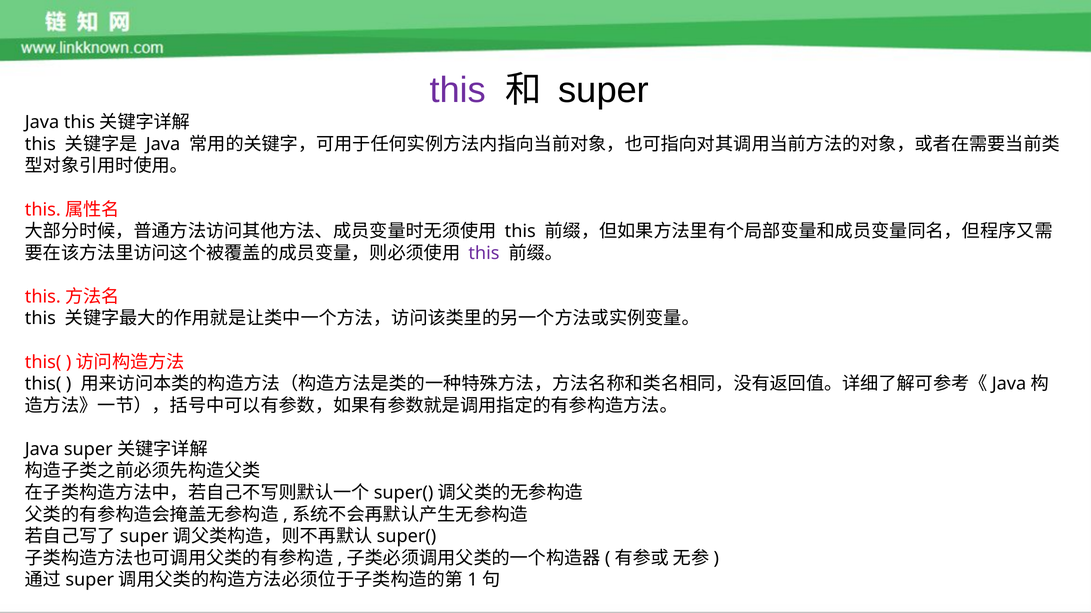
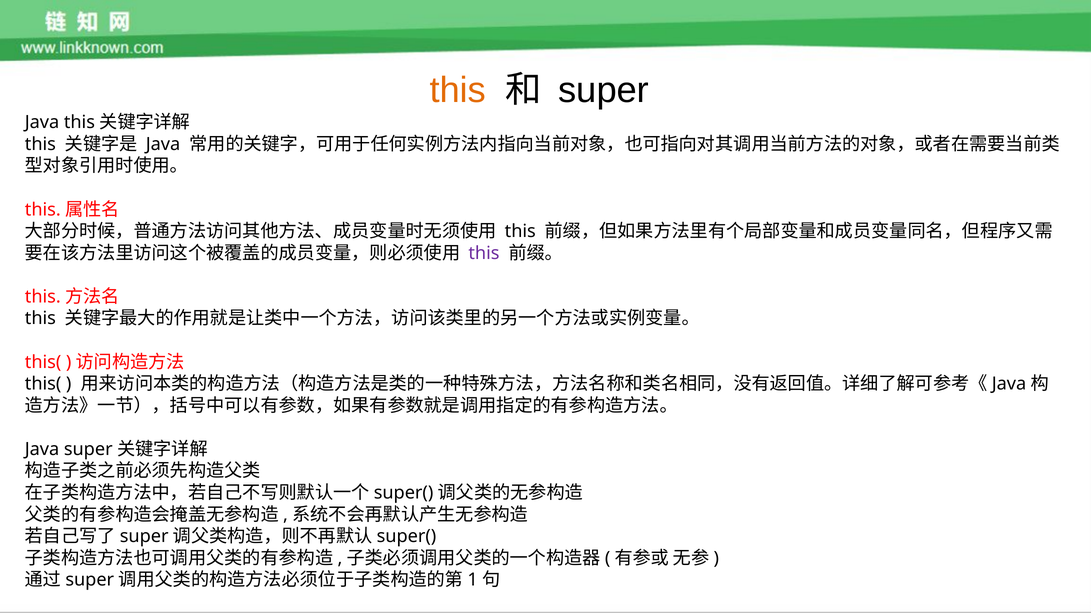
this at (458, 90) colour: purple -> orange
